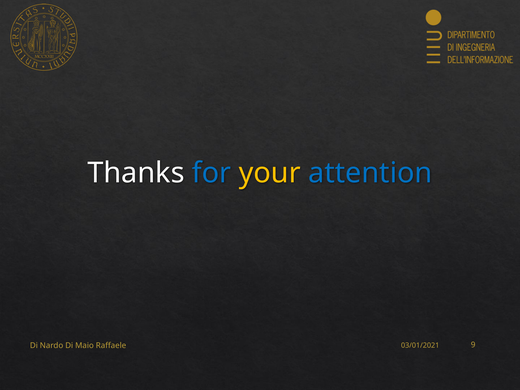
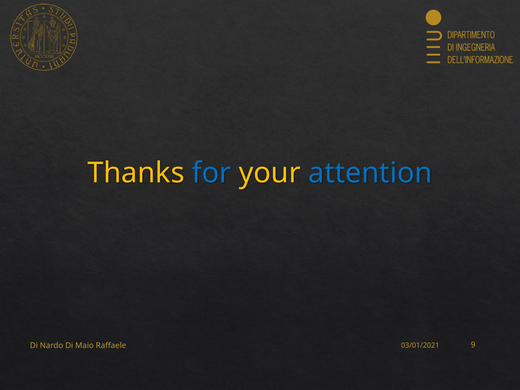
Thanks colour: white -> yellow
